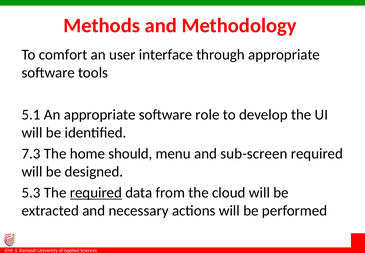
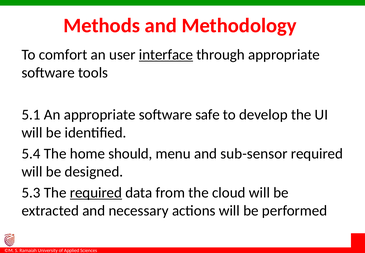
interface underline: none -> present
role: role -> safe
7.3: 7.3 -> 5.4
sub-screen: sub-screen -> sub-sensor
